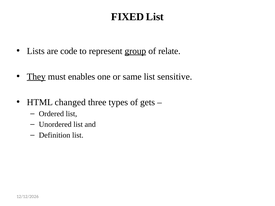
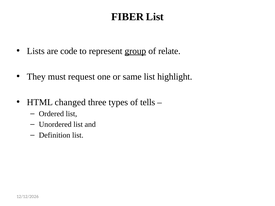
FIXED: FIXED -> FIBER
They underline: present -> none
enables: enables -> request
sensitive: sensitive -> highlight
gets: gets -> tells
